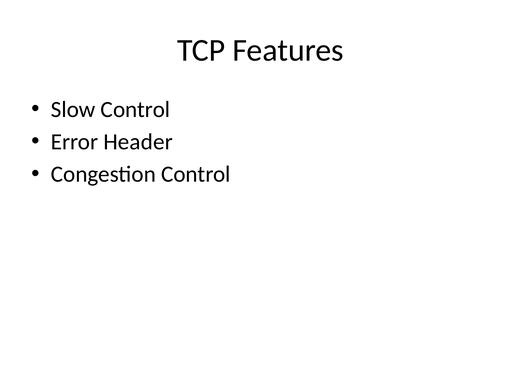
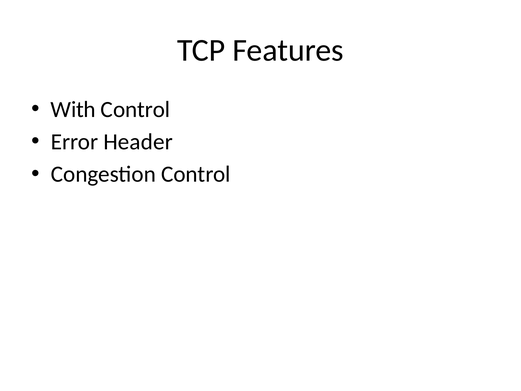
Slow: Slow -> With
